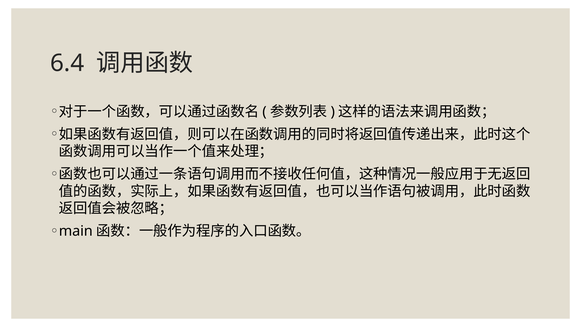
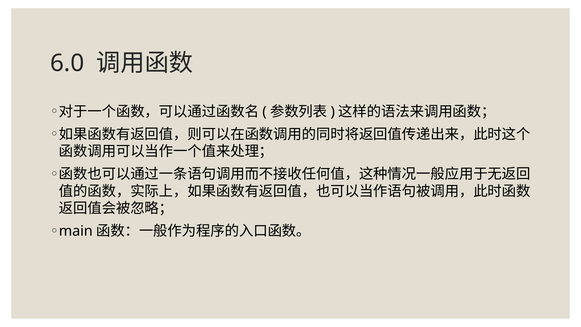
6.4: 6.4 -> 6.0
